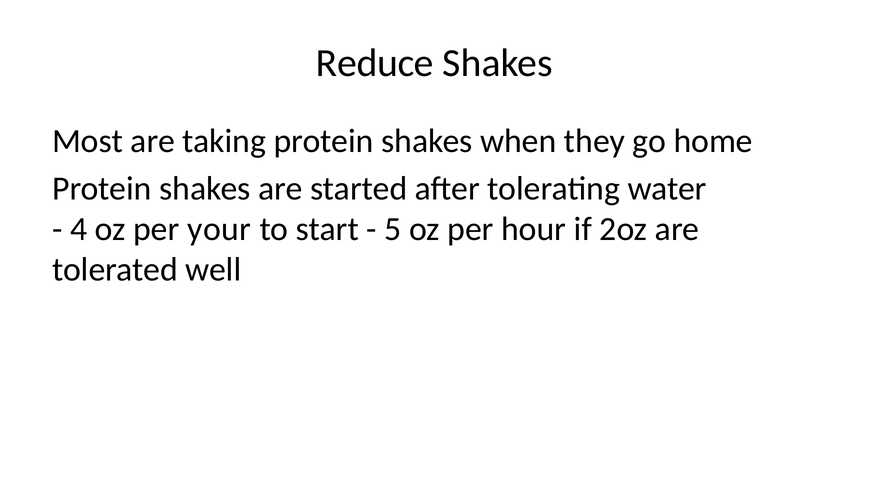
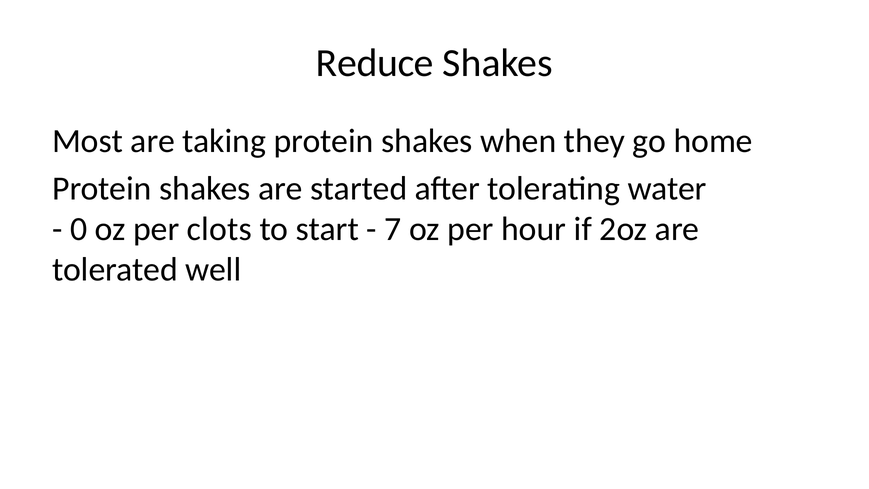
4: 4 -> 0
your: your -> clots
5: 5 -> 7
